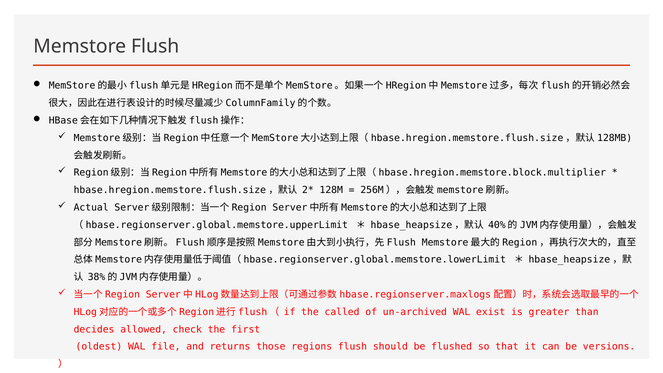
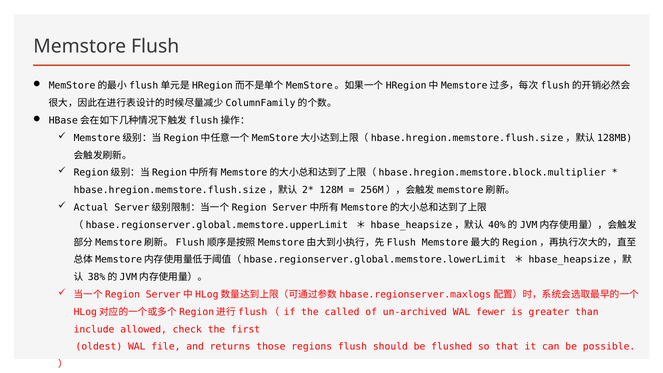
exist: exist -> fewer
decides: decides -> include
versions: versions -> possible
